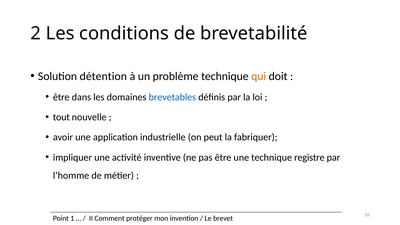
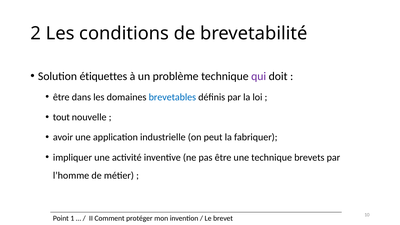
détention: détention -> étiquettes
qui colour: orange -> purple
registre: registre -> brevets
